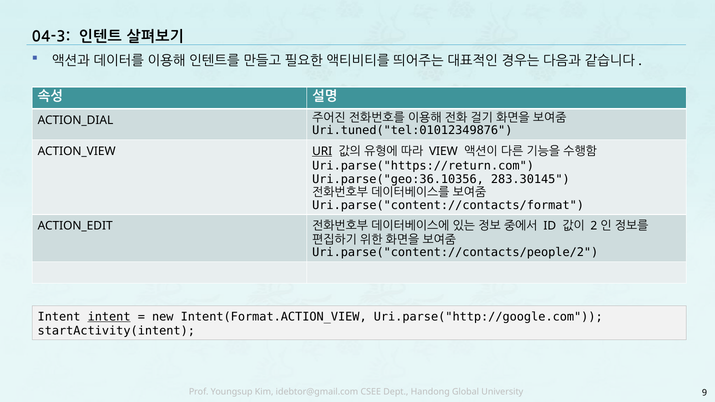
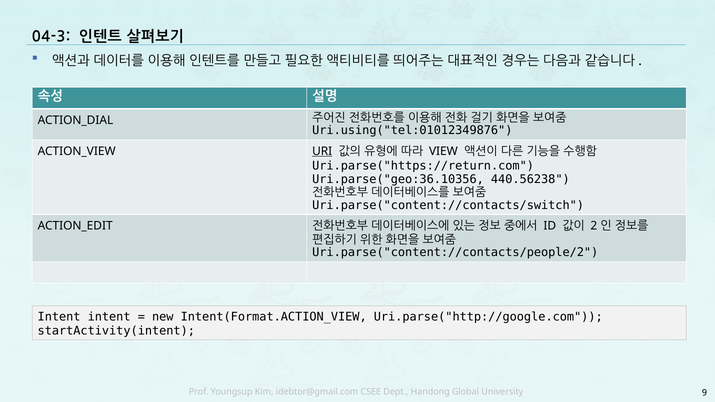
Uri.tuned("tel:01012349876: Uri.tuned("tel:01012349876 -> Uri.using("tel:01012349876
283.30145: 283.30145 -> 440.56238
Uri.parse("content://contacts/format: Uri.parse("content://contacts/format -> Uri.parse("content://contacts/switch
intent at (109, 317) underline: present -> none
